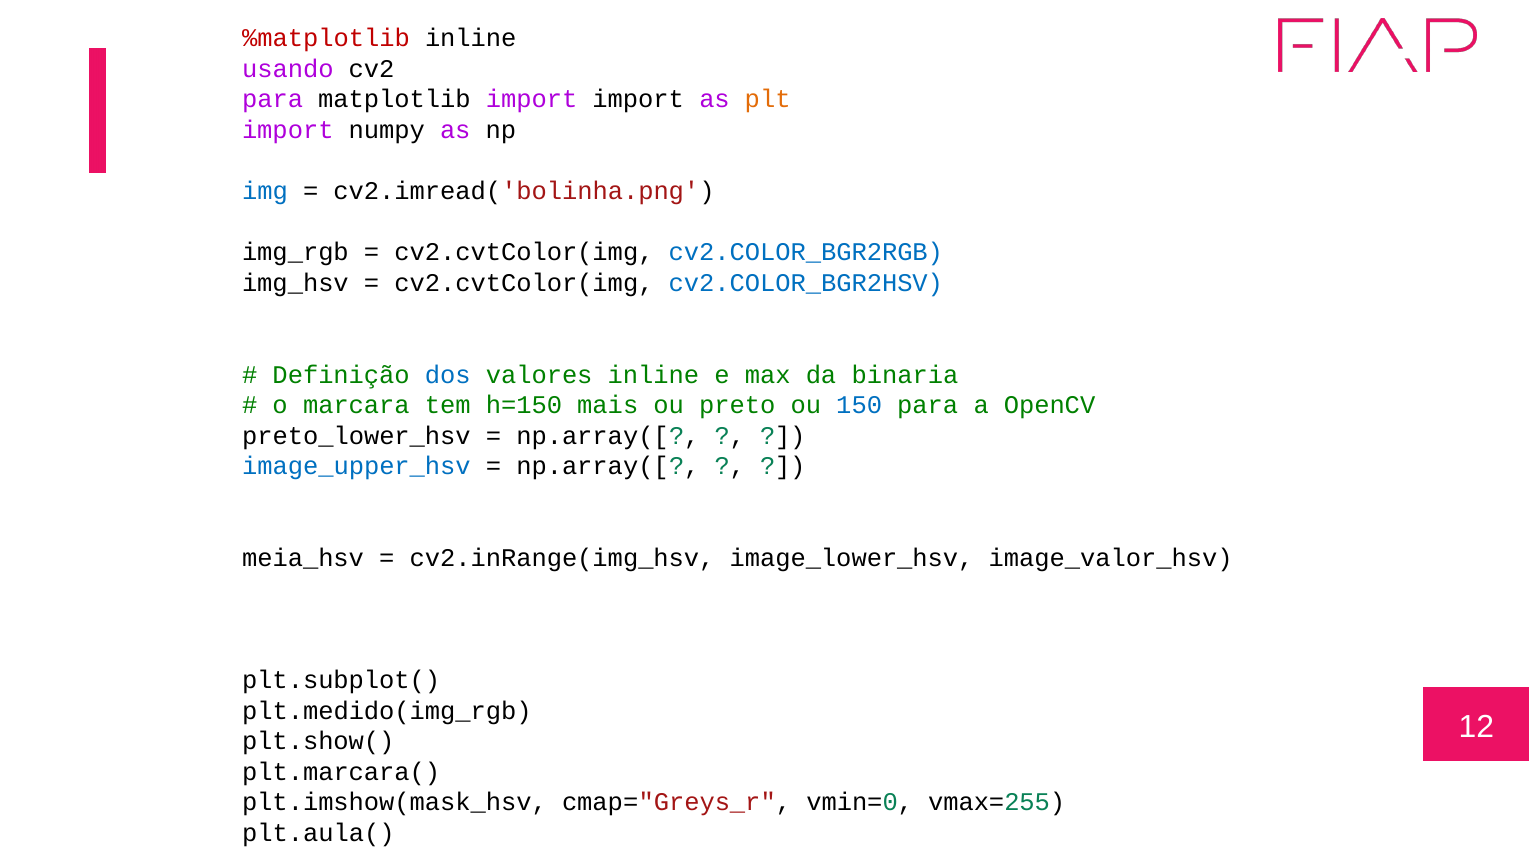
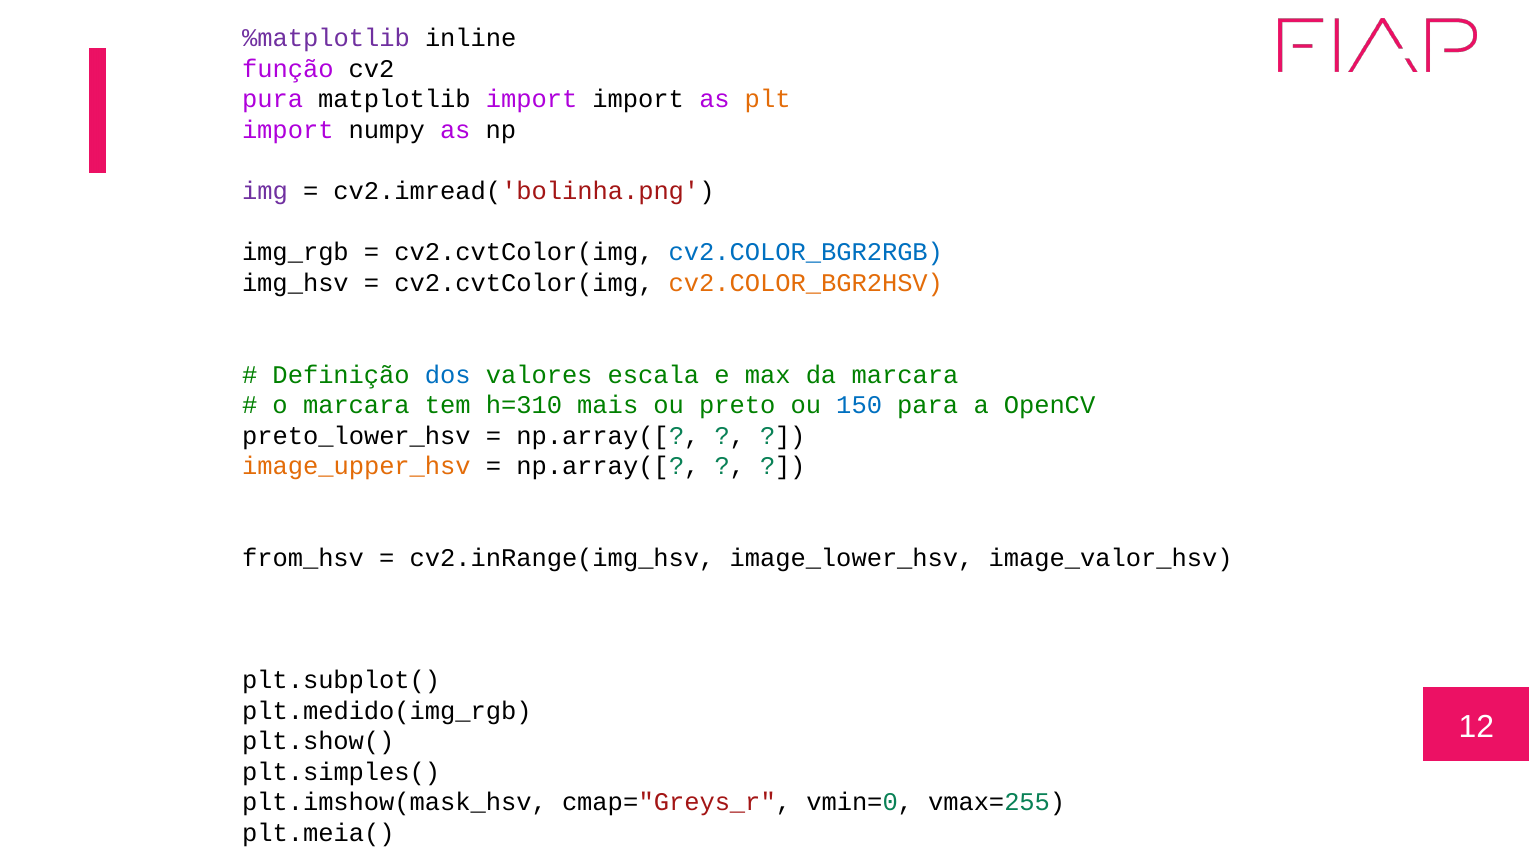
%matplotlib colour: red -> purple
usando: usando -> função
para at (273, 100): para -> pura
img colour: blue -> purple
cv2.COLOR_BGR2HSV colour: blue -> orange
valores inline: inline -> escala
da binaria: binaria -> marcara
h=150: h=150 -> h=310
image_upper_hsv colour: blue -> orange
meia_hsv: meia_hsv -> from_hsv
plt.marcara(: plt.marcara( -> plt.simples(
plt.aula(: plt.aula( -> plt.meia(
